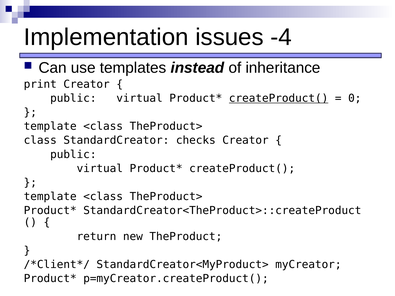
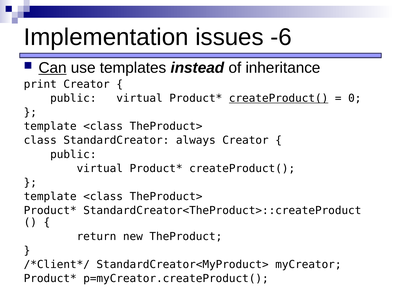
-4: -4 -> -6
Can underline: none -> present
checks: checks -> always
